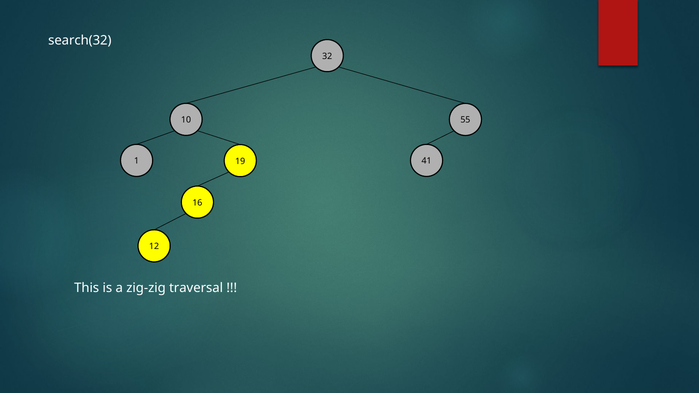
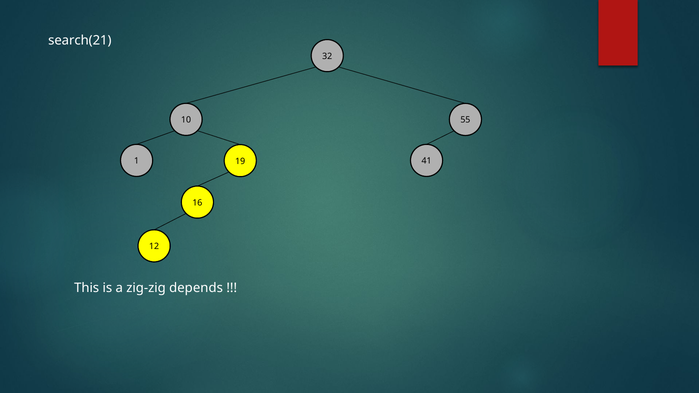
search(32: search(32 -> search(21
traversal: traversal -> depends
